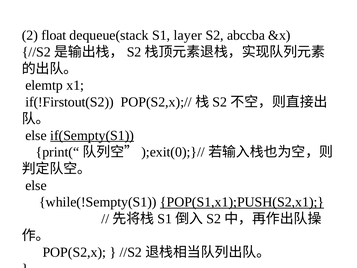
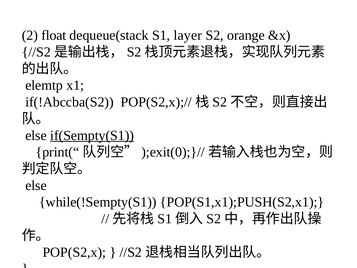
abccba: abccba -> orange
if(!Firstout(S2: if(!Firstout(S2 -> if(!Abccba(S2
POP(S1,x1);PUSH(S2,x1 underline: present -> none
